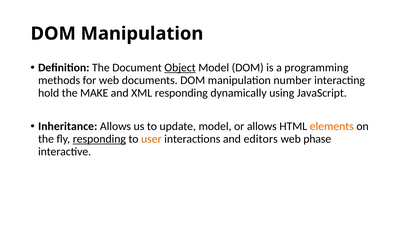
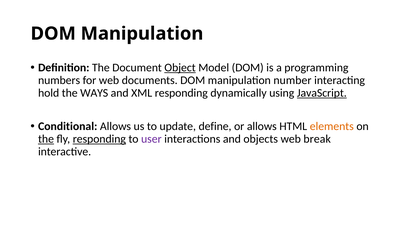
methods: methods -> numbers
MAKE: MAKE -> WAYS
JavaScript underline: none -> present
Inheritance: Inheritance -> Conditional
update model: model -> define
the at (46, 139) underline: none -> present
user colour: orange -> purple
editors: editors -> objects
phase: phase -> break
